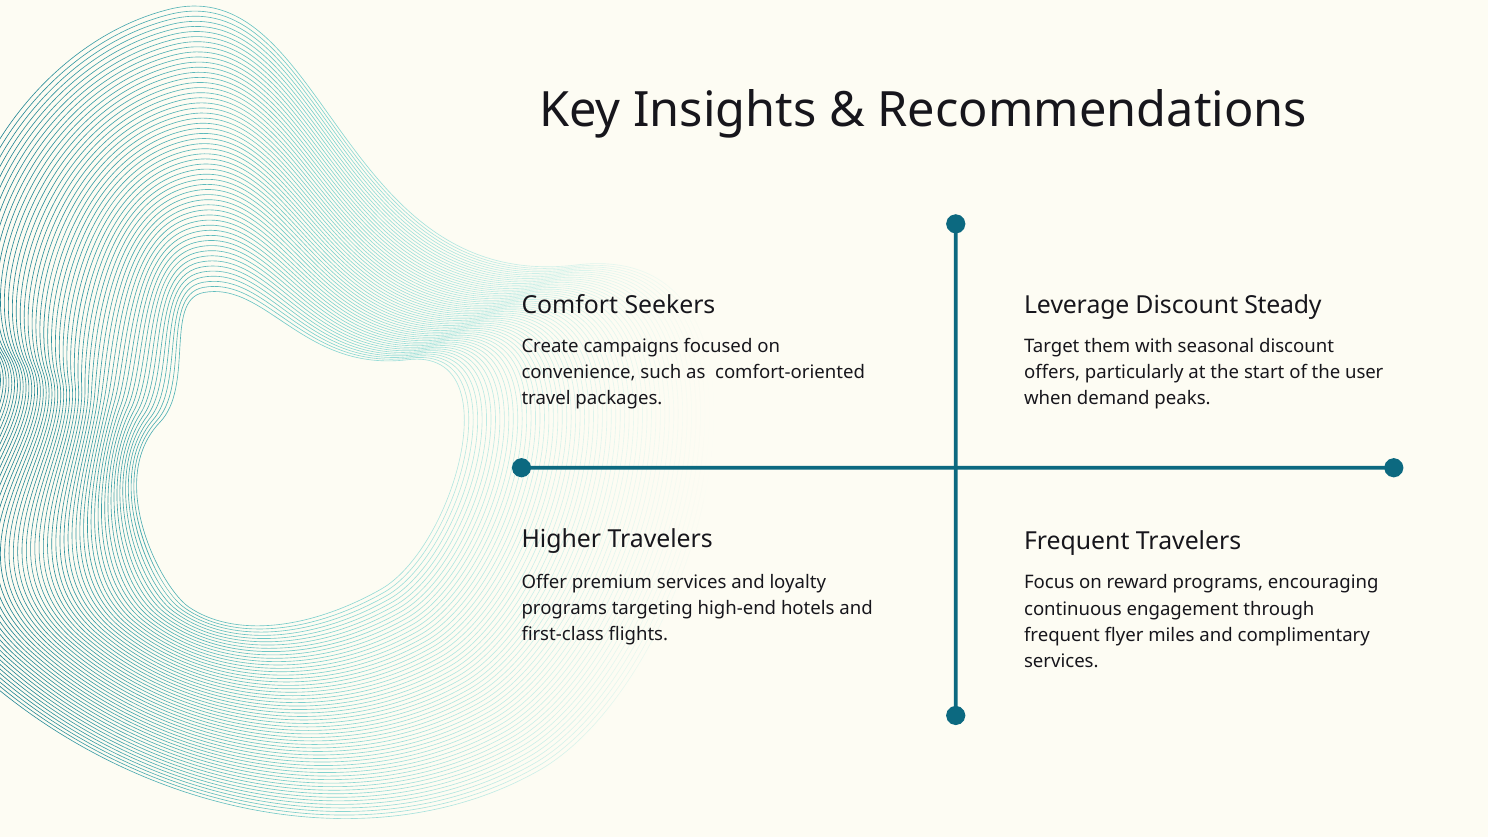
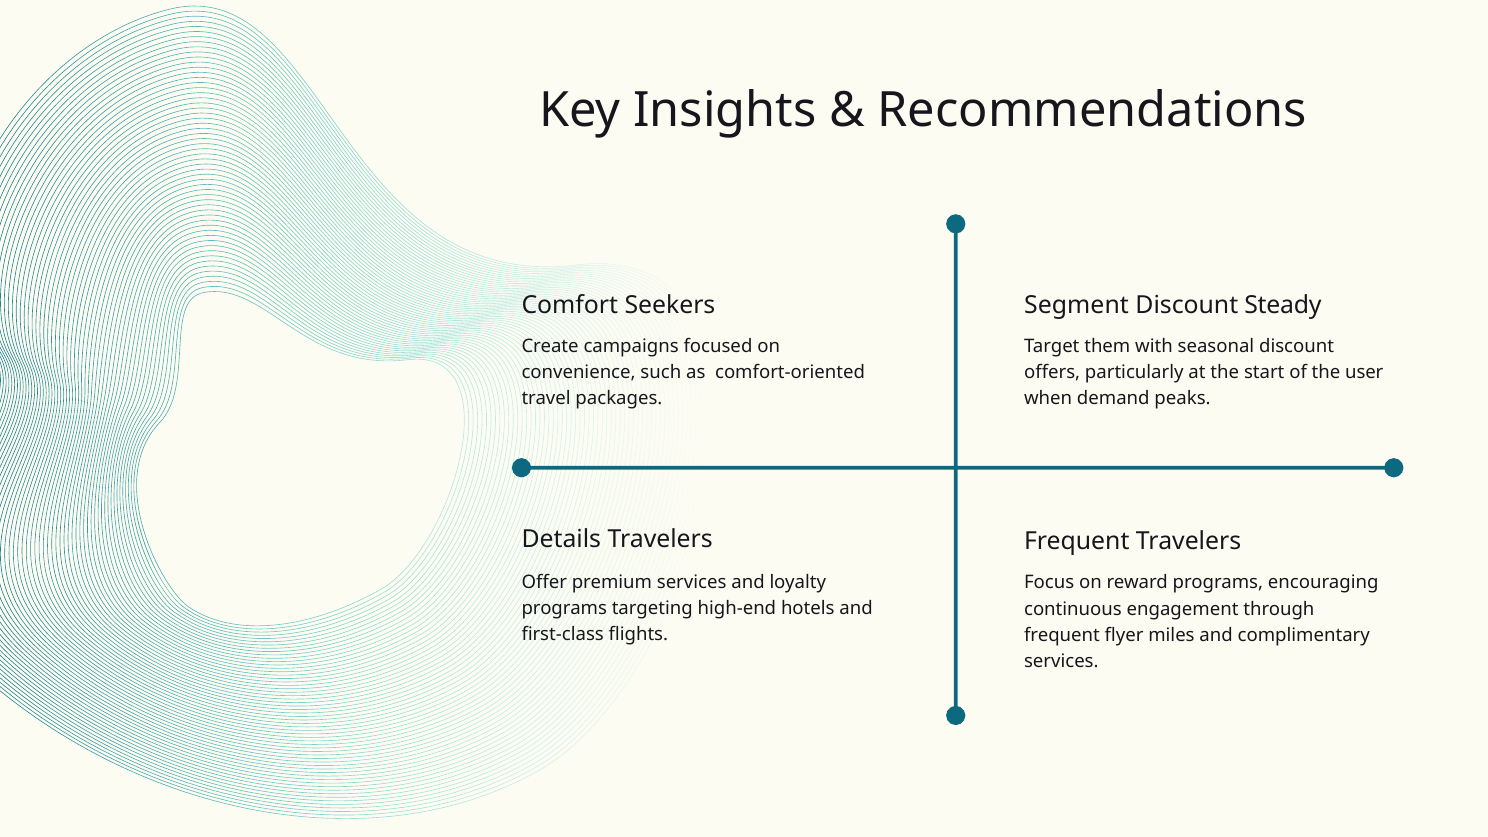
Leverage: Leverage -> Segment
Higher: Higher -> Details
